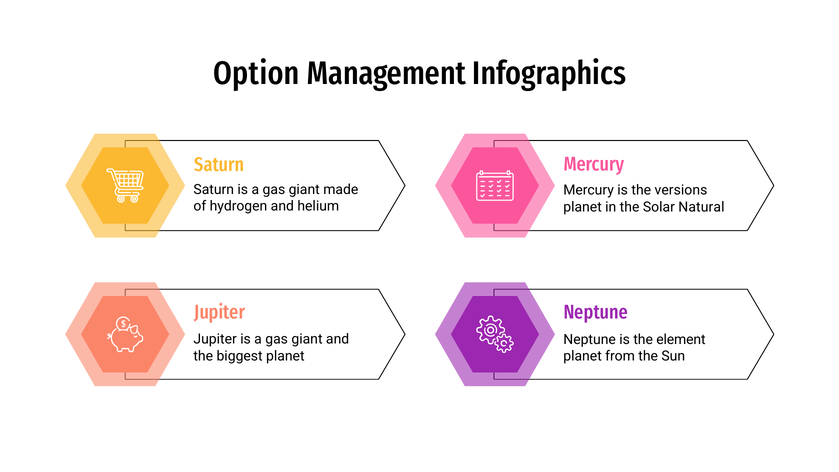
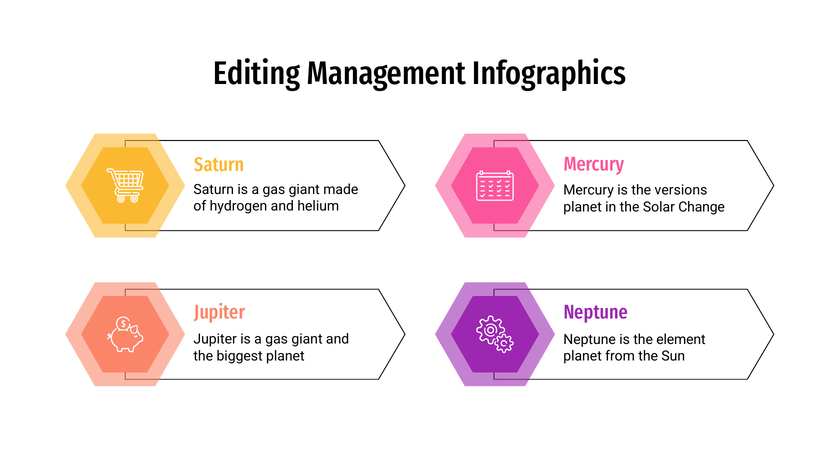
Option: Option -> Editing
Natural: Natural -> Change
